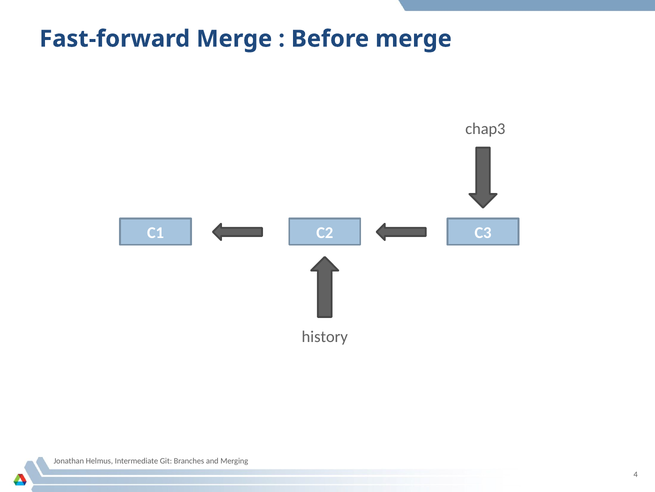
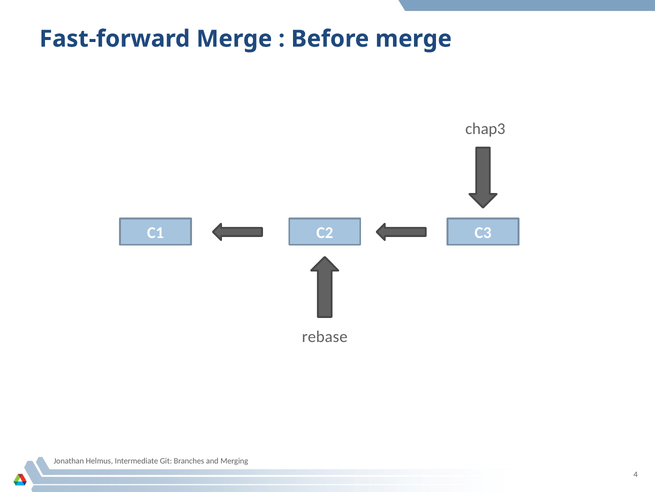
history: history -> rebase
